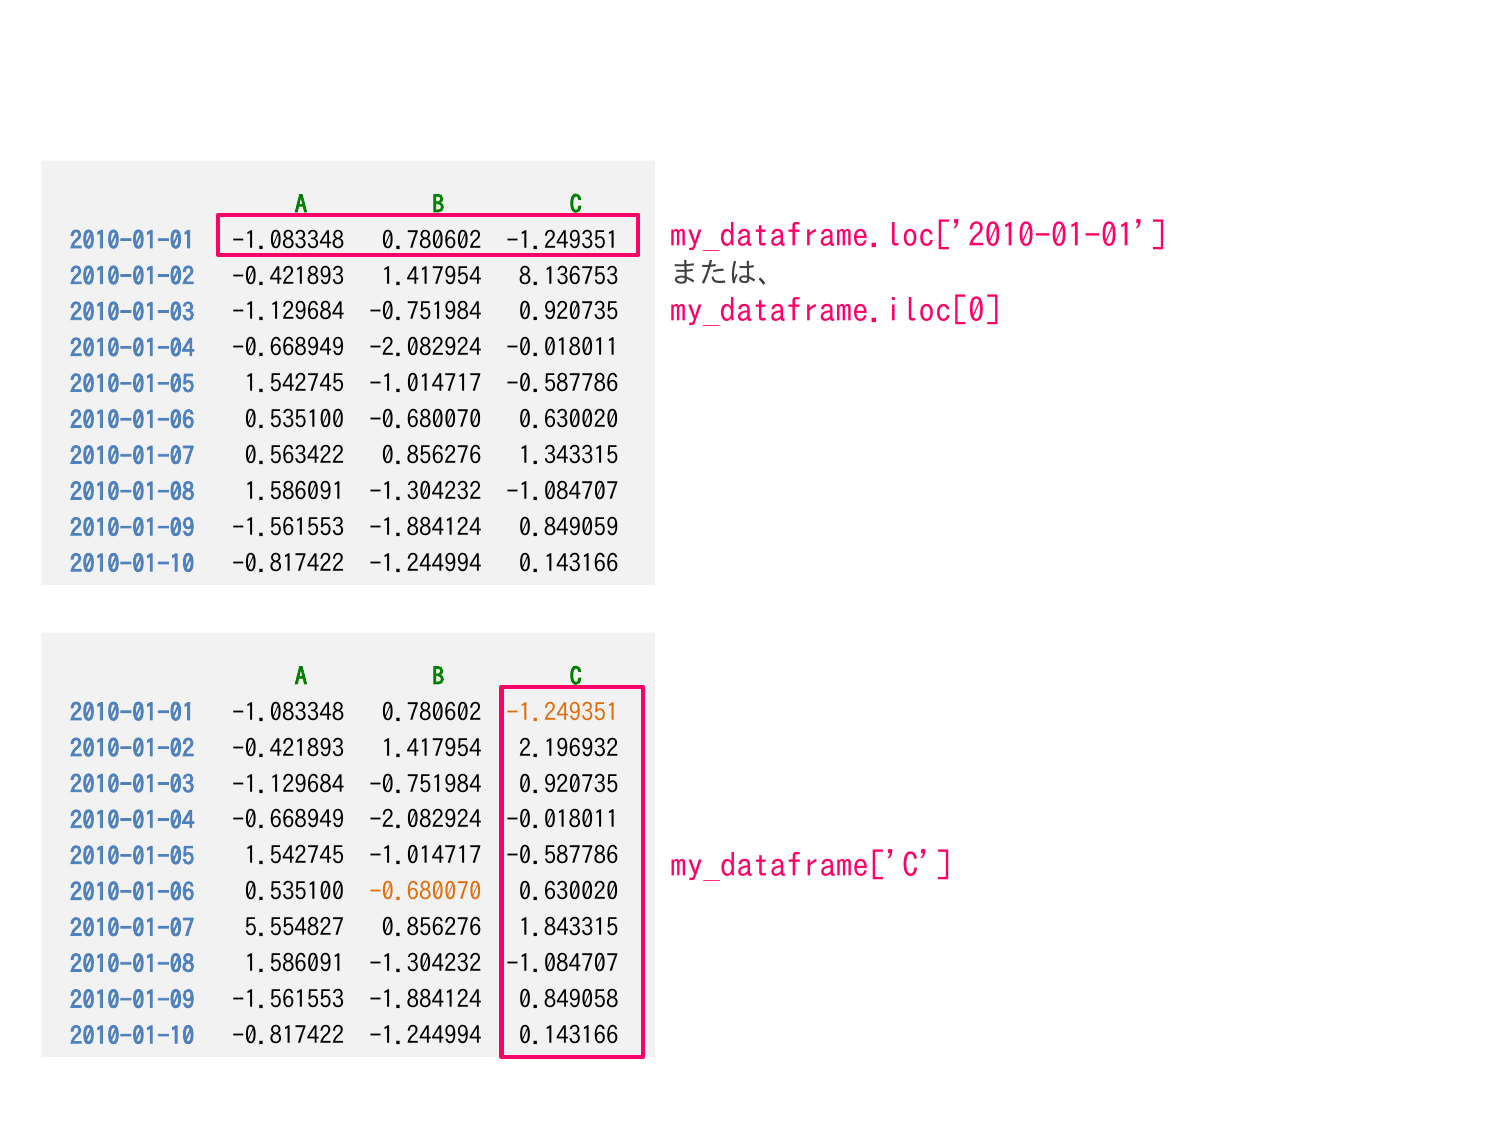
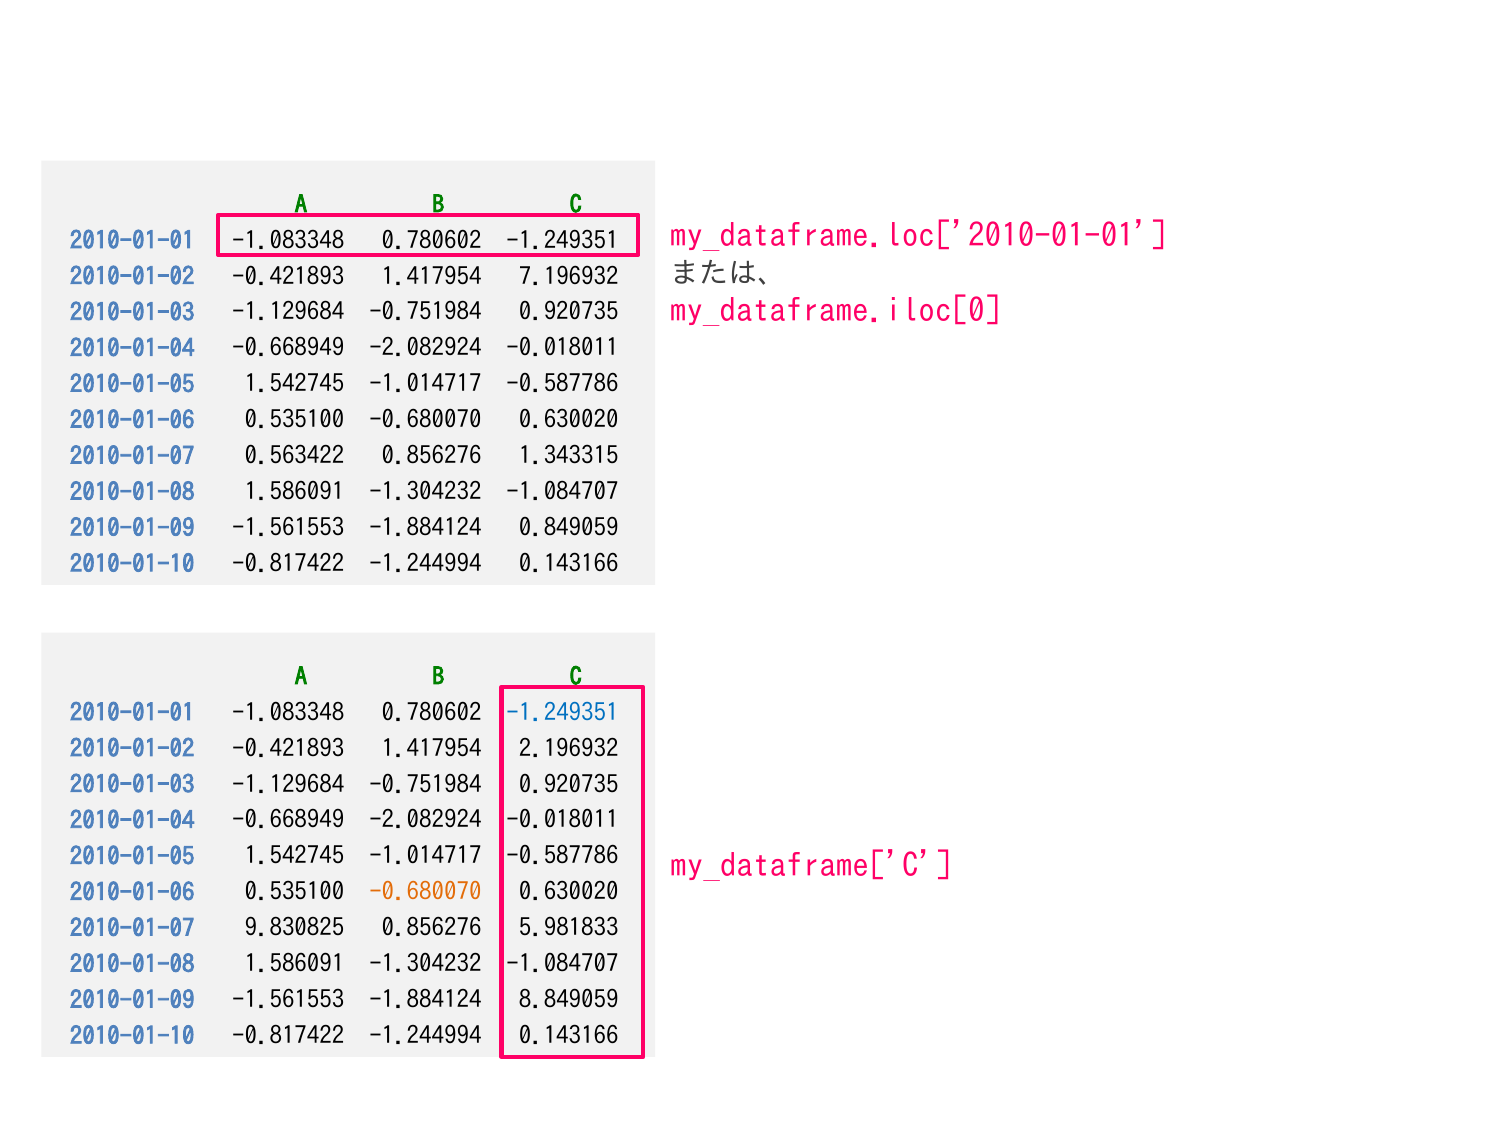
8.136753: 8.136753 -> 7.196932
-1.249351 at (563, 713) colour: orange -> blue
5.554827: 5.554827 -> 9.830825
1.843315: 1.843315 -> 5.981833
0.849058: 0.849058 -> 8.849059
